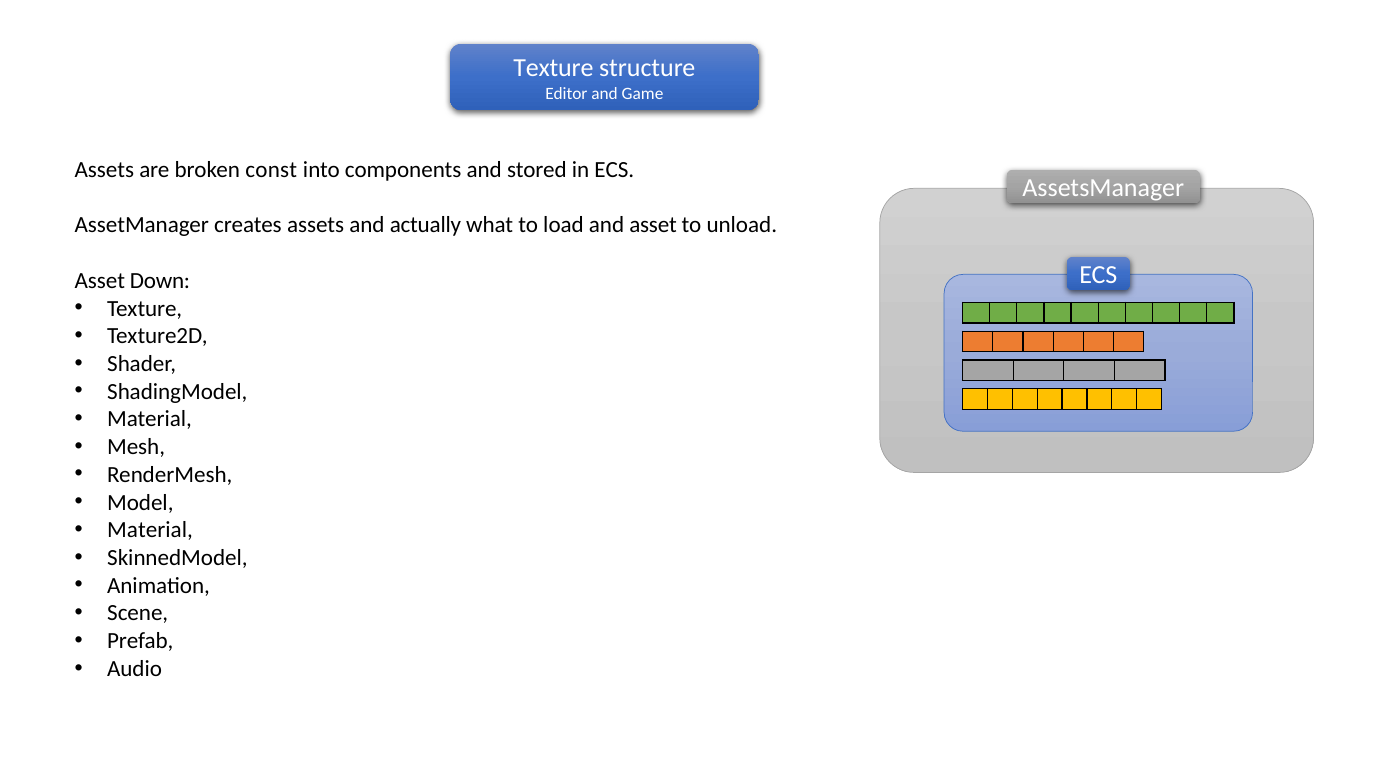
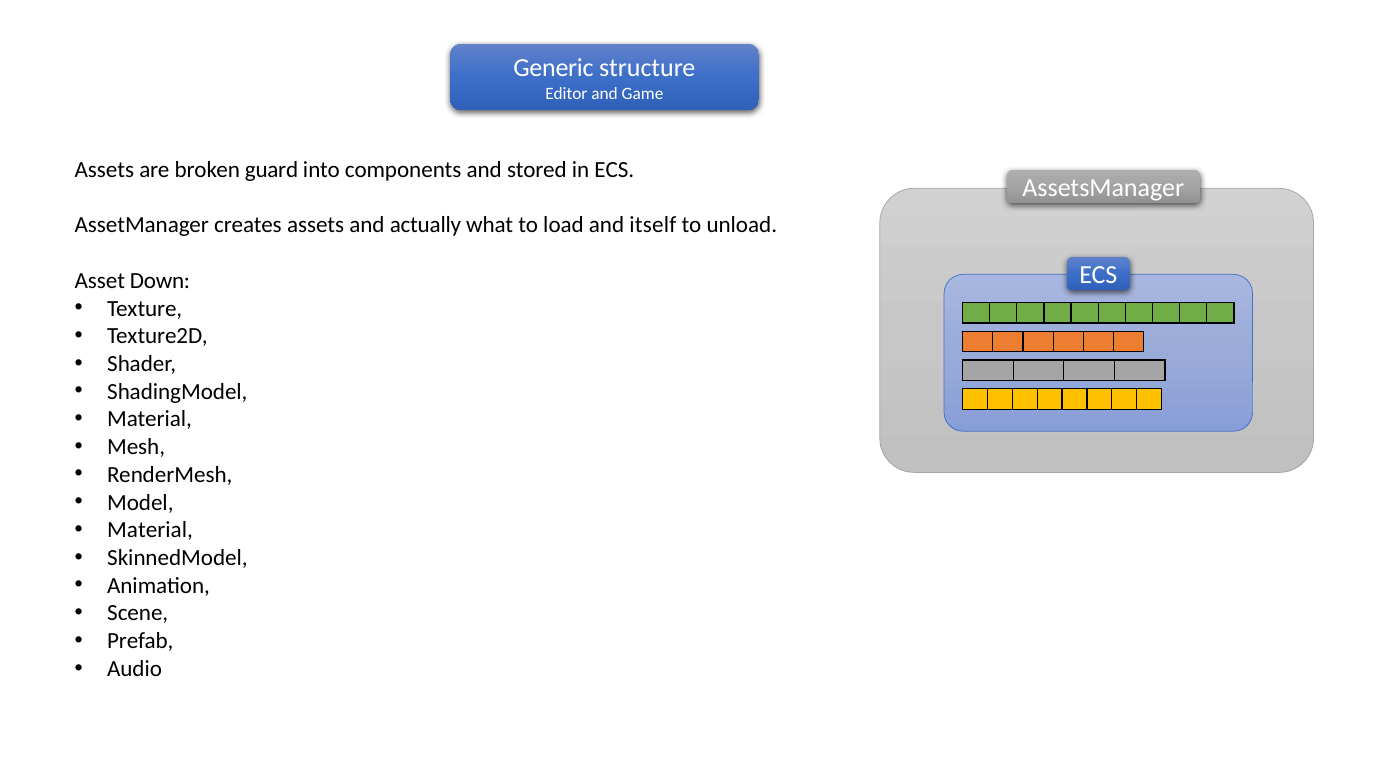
Texture at (553, 68): Texture -> Generic
const: const -> guard
and asset: asset -> itself
